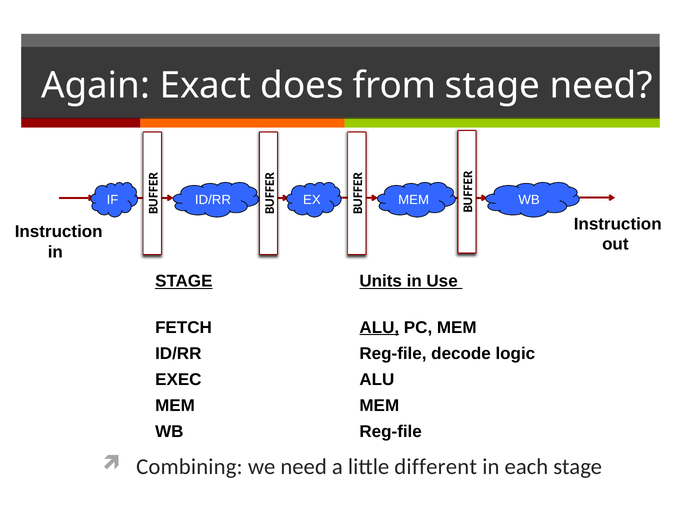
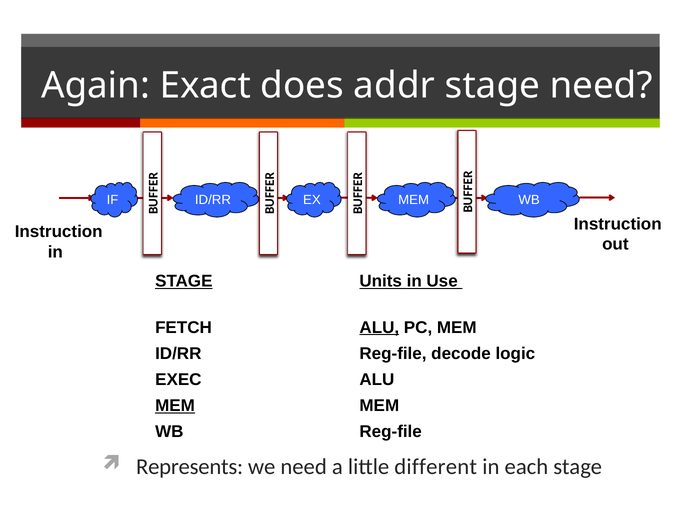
from: from -> addr
MEM at (175, 406) underline: none -> present
Combining: Combining -> Represents
